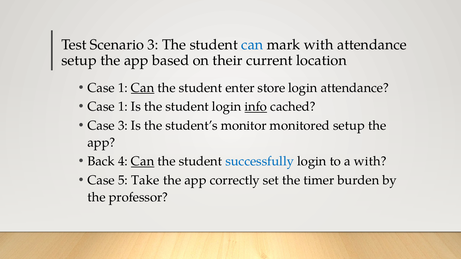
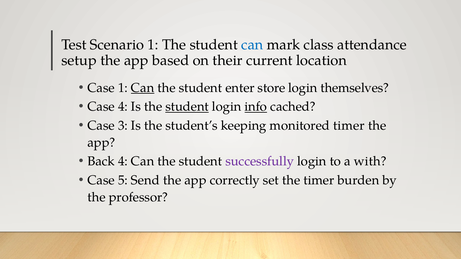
Scenario 3: 3 -> 1
mark with: with -> class
login attendance: attendance -> themselves
1 at (123, 107): 1 -> 4
student at (187, 107) underline: none -> present
monitor: monitor -> keeping
monitored setup: setup -> timer
Can at (143, 162) underline: present -> none
successfully colour: blue -> purple
Take: Take -> Send
